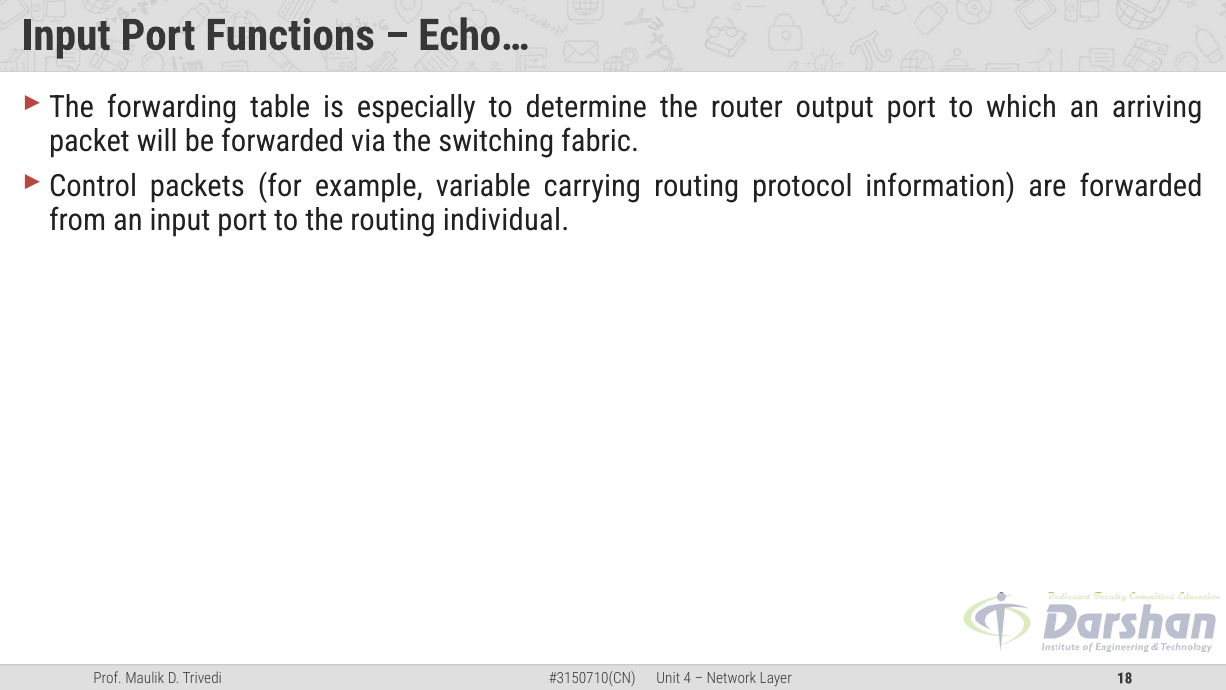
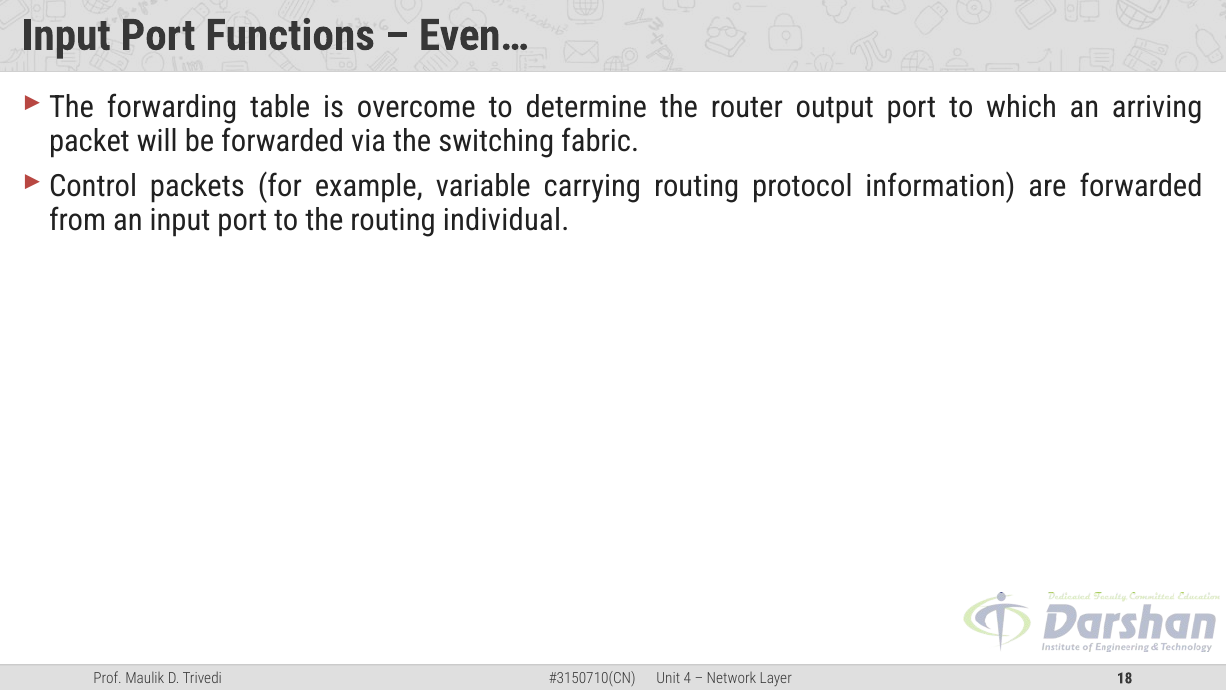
Echo…: Echo… -> Even…
especially: especially -> overcome
